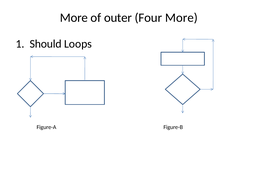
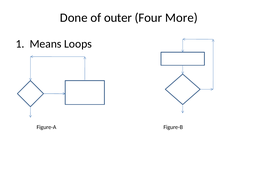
More at (74, 18): More -> Done
Should: Should -> Means
